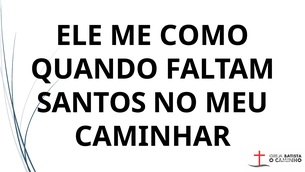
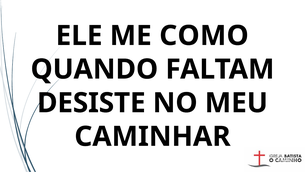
SANTOS: SANTOS -> DESISTE
